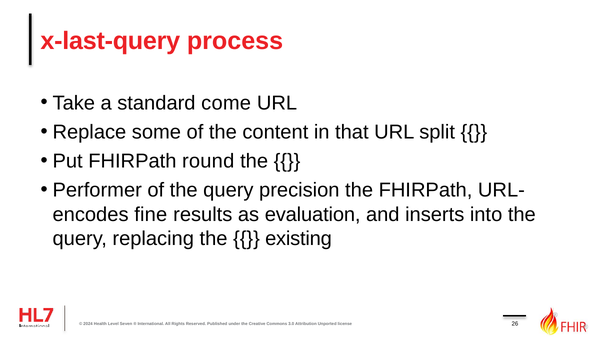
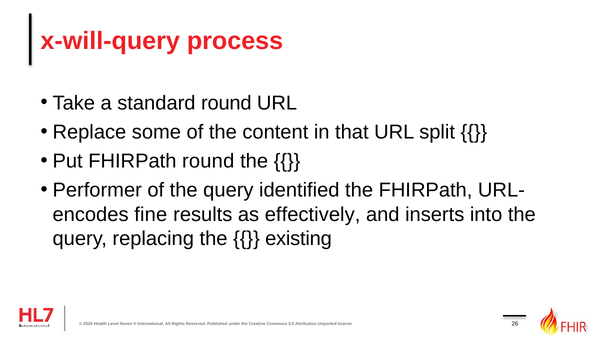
x-last-query: x-last-query -> x-will-query
standard come: come -> round
precision: precision -> identified
evaluation: evaluation -> effectively
